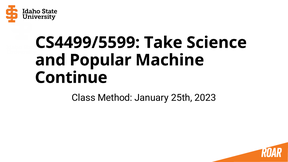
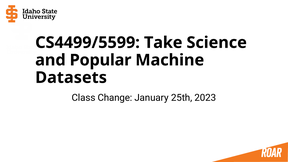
Continue: Continue -> Datasets
Method: Method -> Change
